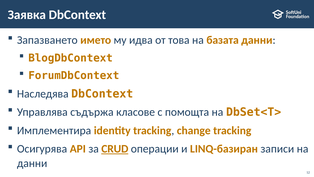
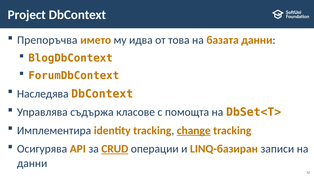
Заявка: Заявка -> Project
Запазването: Запазването -> Препоръчва
change underline: none -> present
